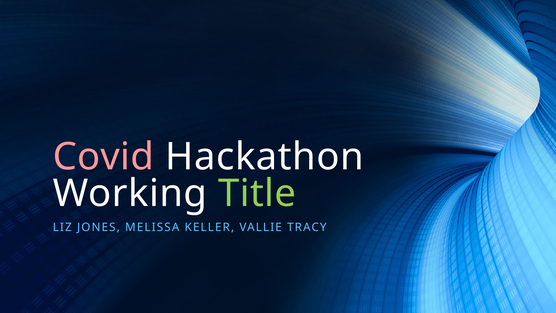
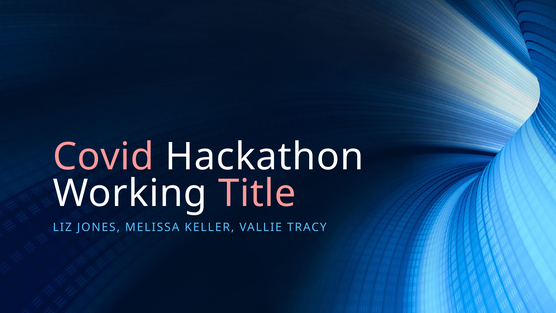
Title colour: light green -> pink
